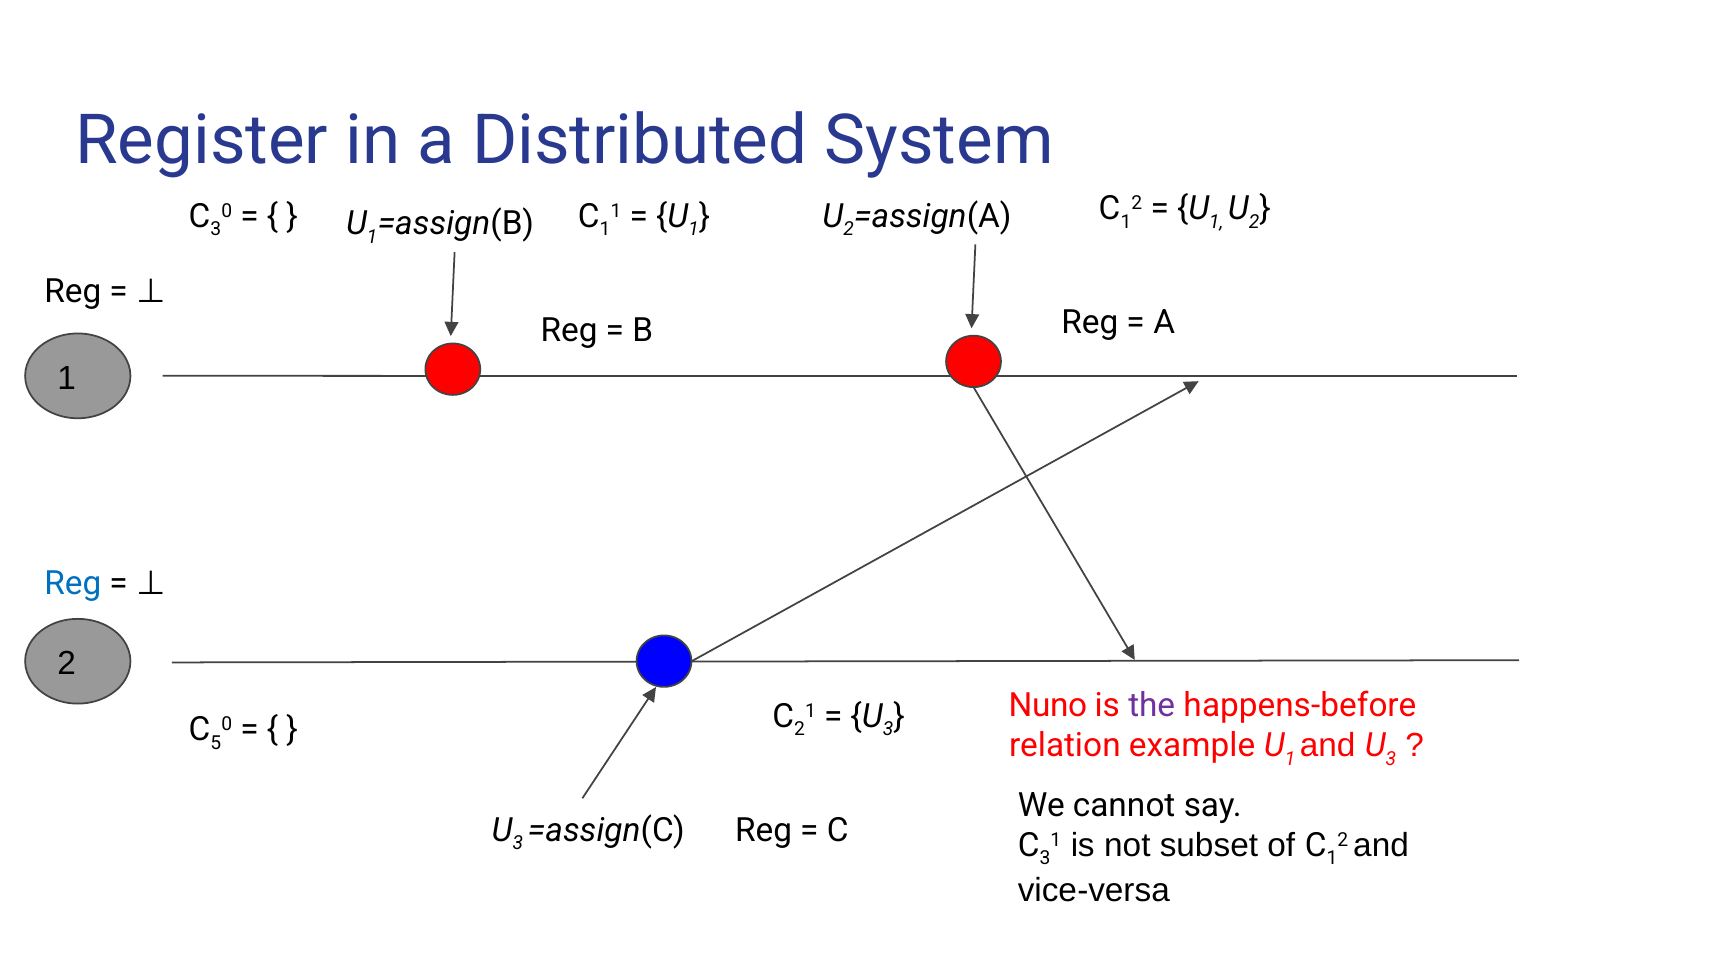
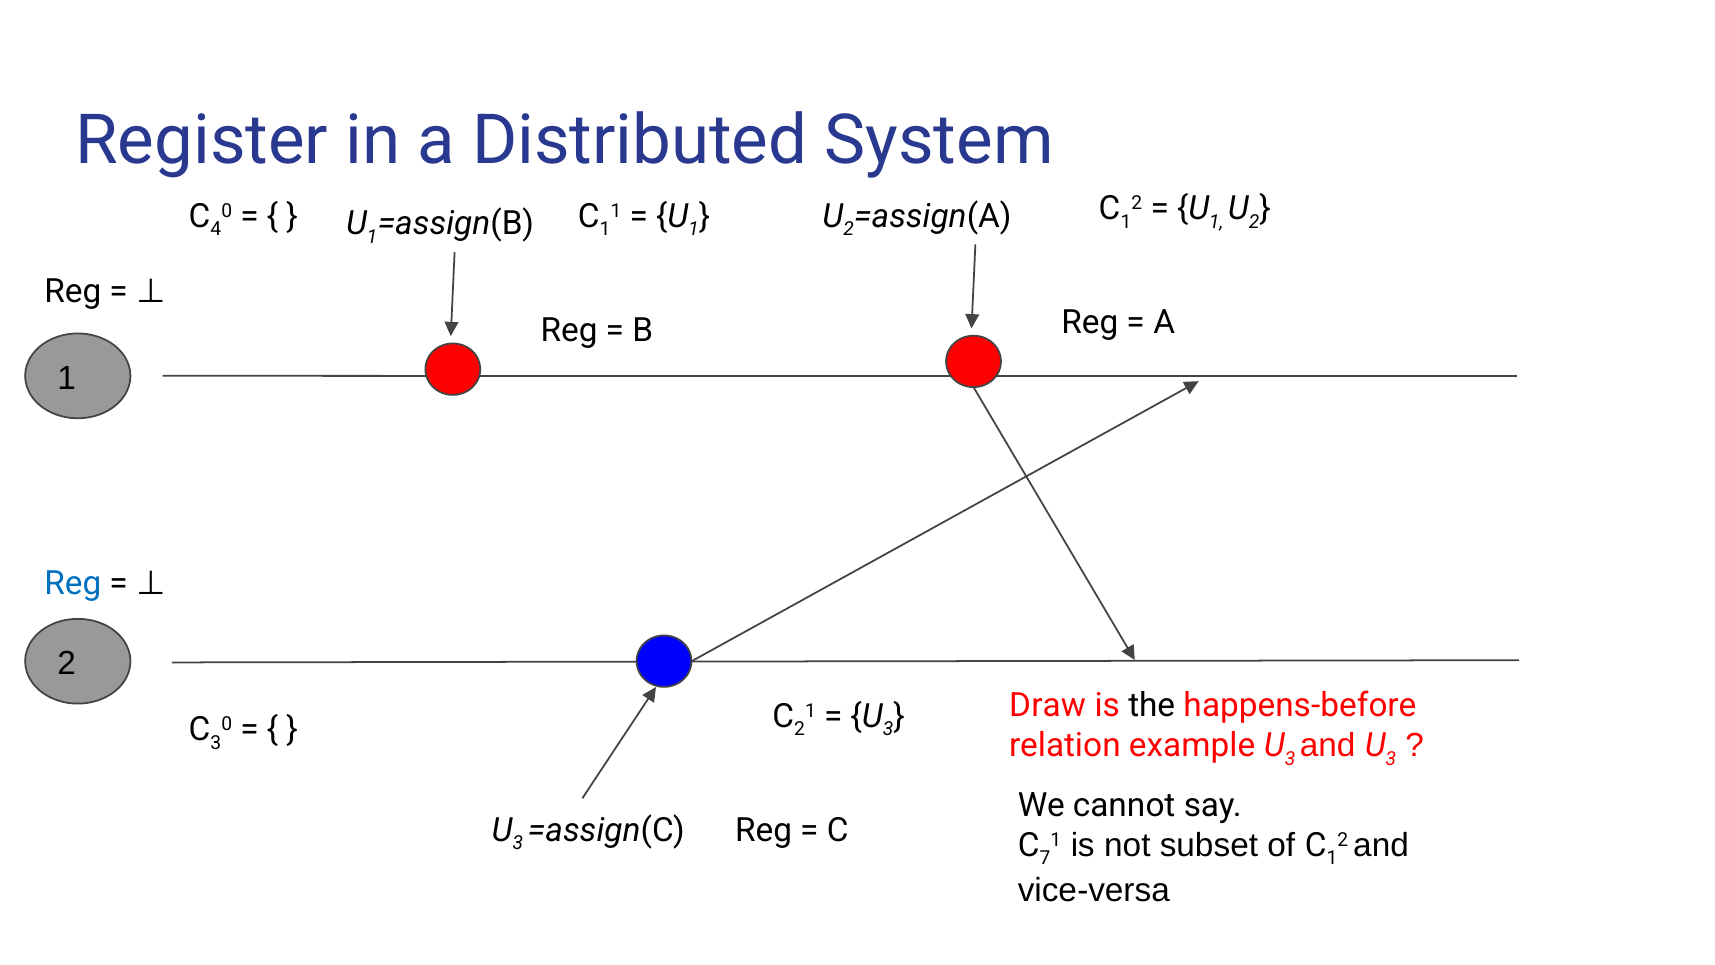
3 at (216, 229): 3 -> 4
Nuno: Nuno -> Draw
the colour: purple -> black
C 5: 5 -> 3
1 at (1290, 759): 1 -> 3
3 at (1045, 858): 3 -> 7
